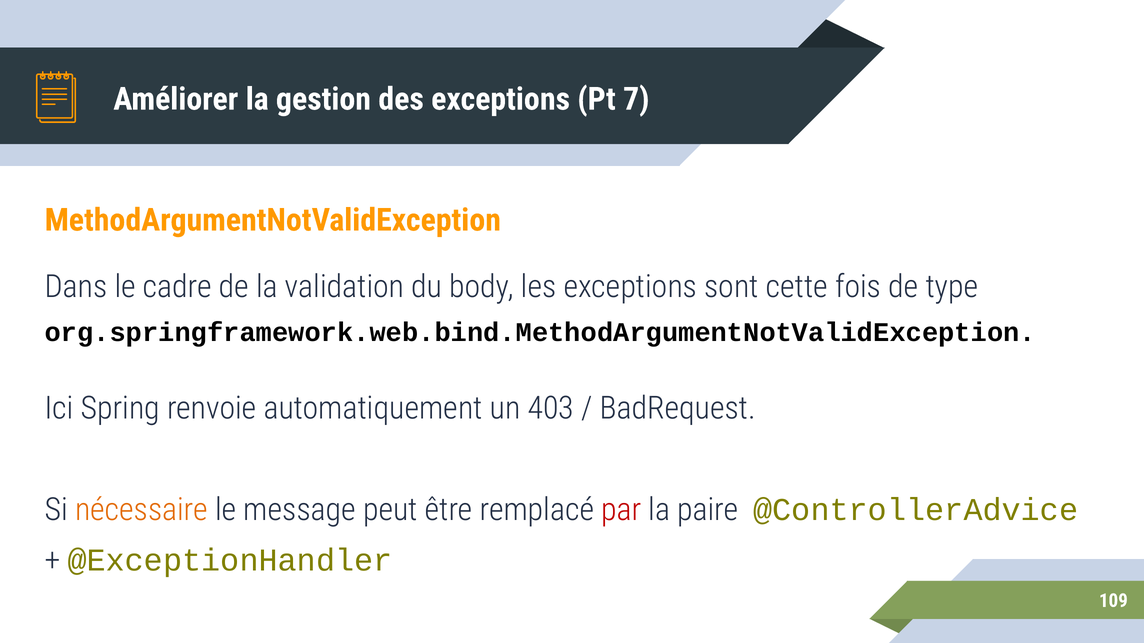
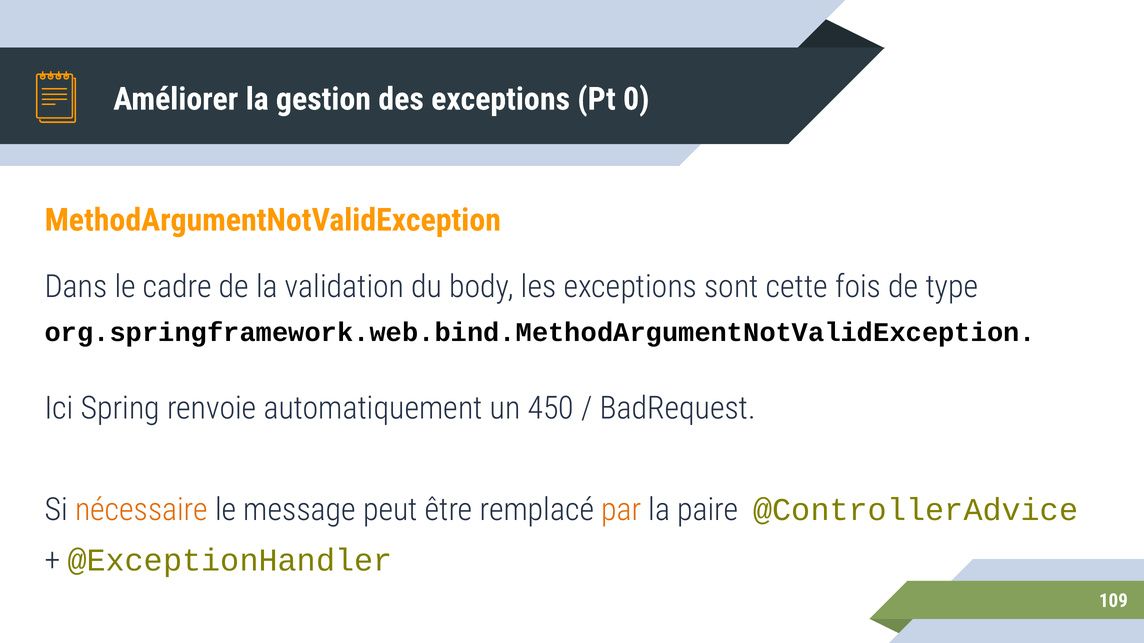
7: 7 -> 0
403: 403 -> 450
par colour: red -> orange
